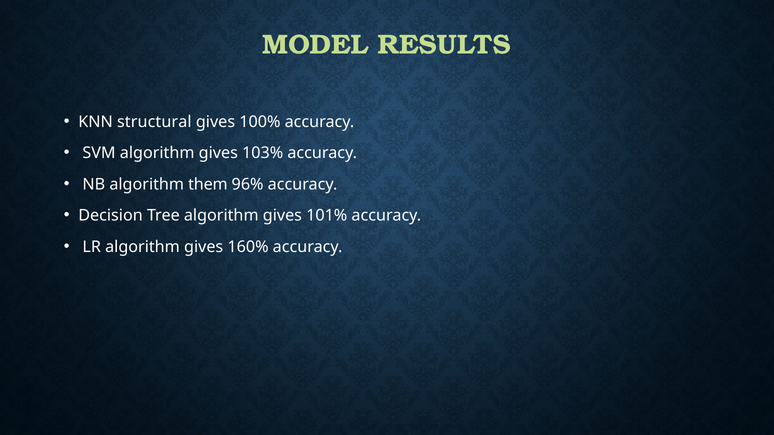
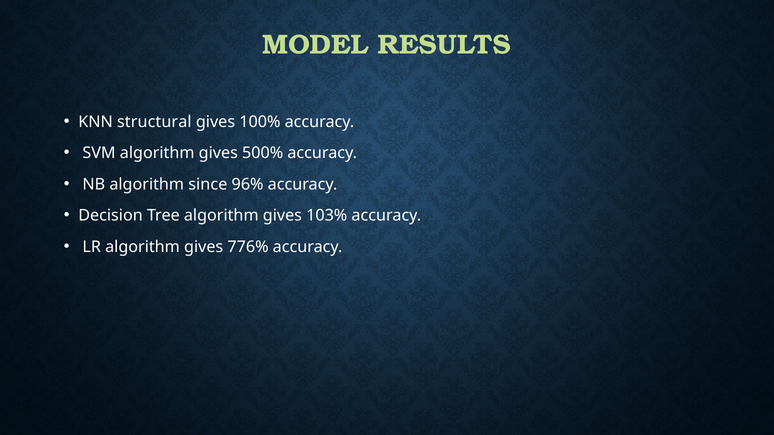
103%: 103% -> 500%
them: them -> since
101%: 101% -> 103%
160%: 160% -> 776%
